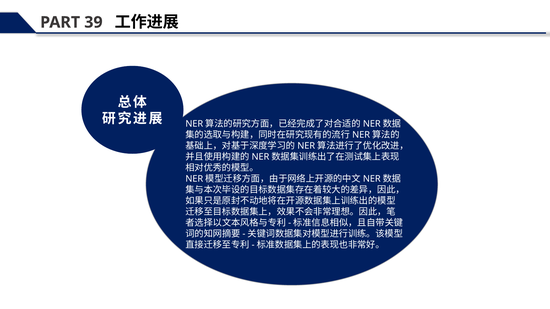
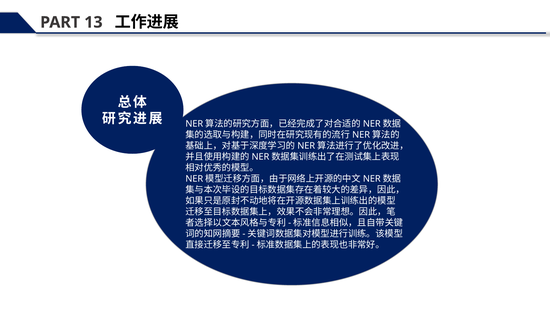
39: 39 -> 13
